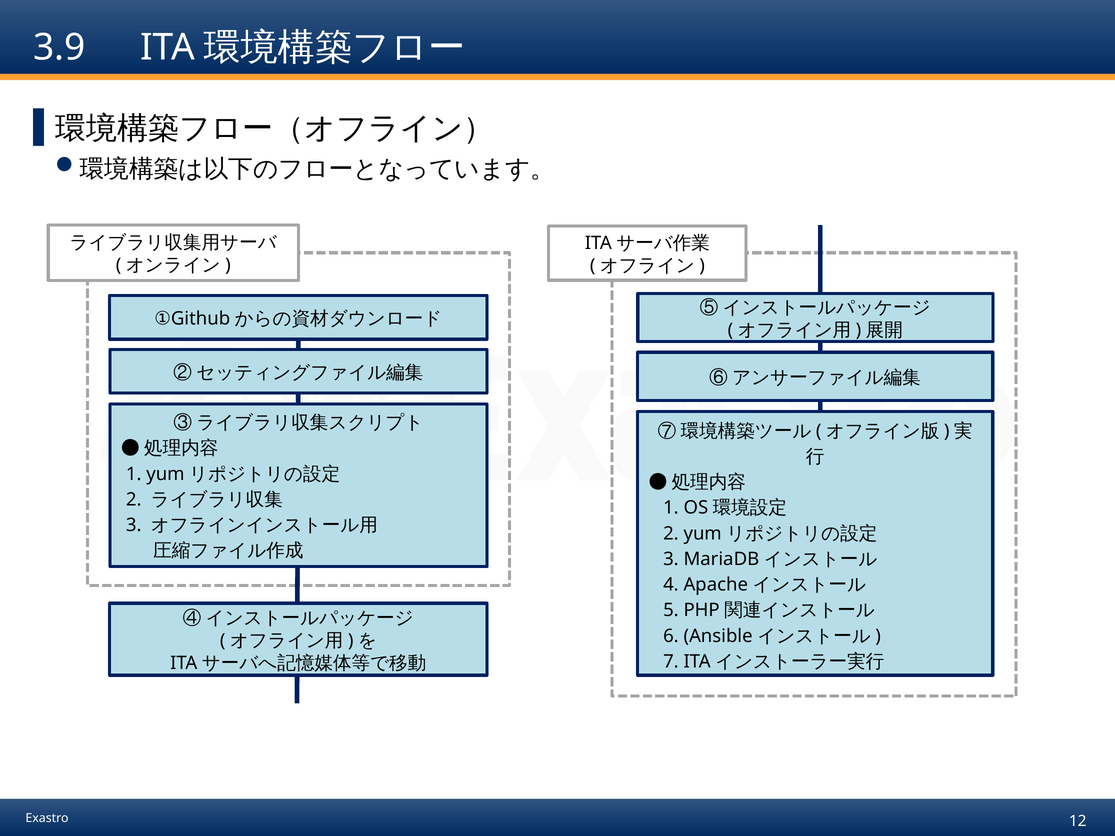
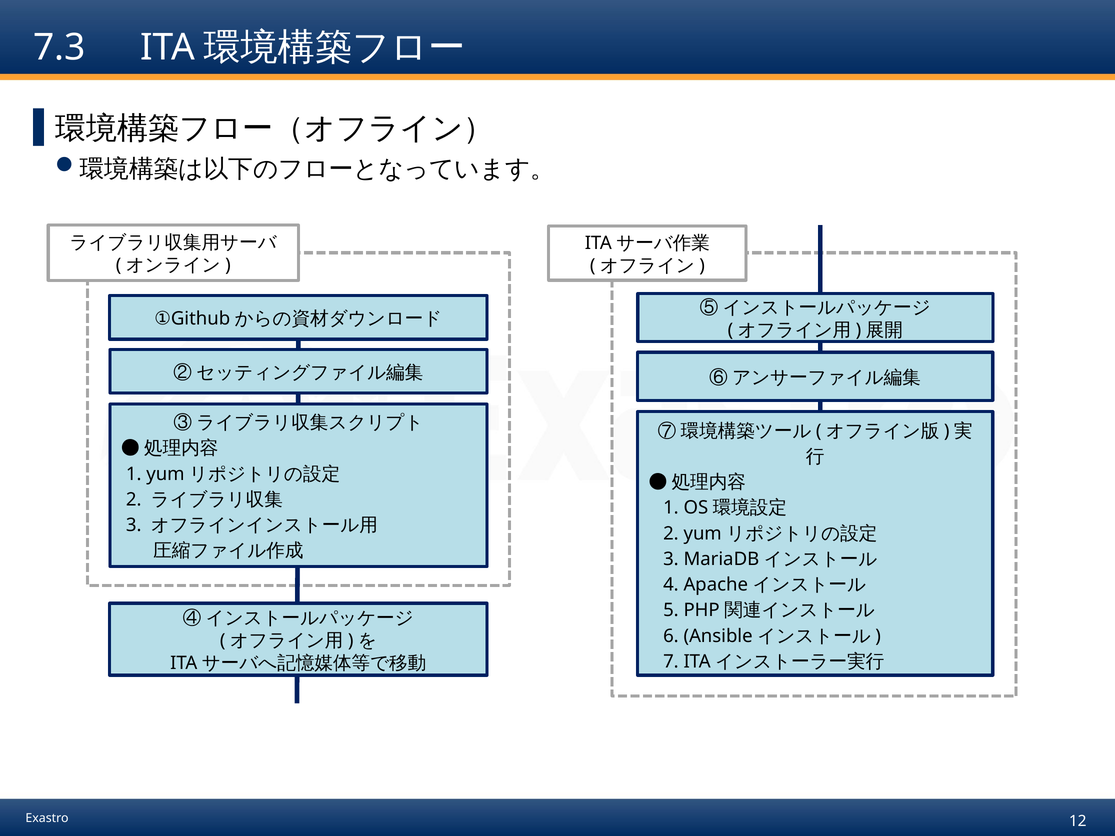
3.9: 3.9 -> 7.3
